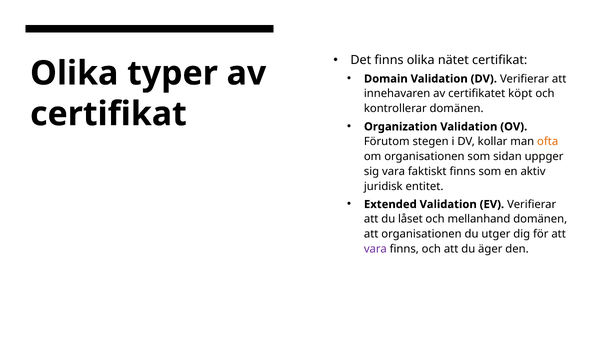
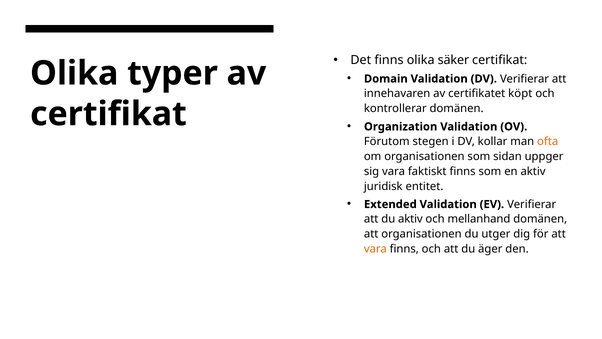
nätet: nätet -> säker
du låset: låset -> aktiv
vara at (375, 249) colour: purple -> orange
